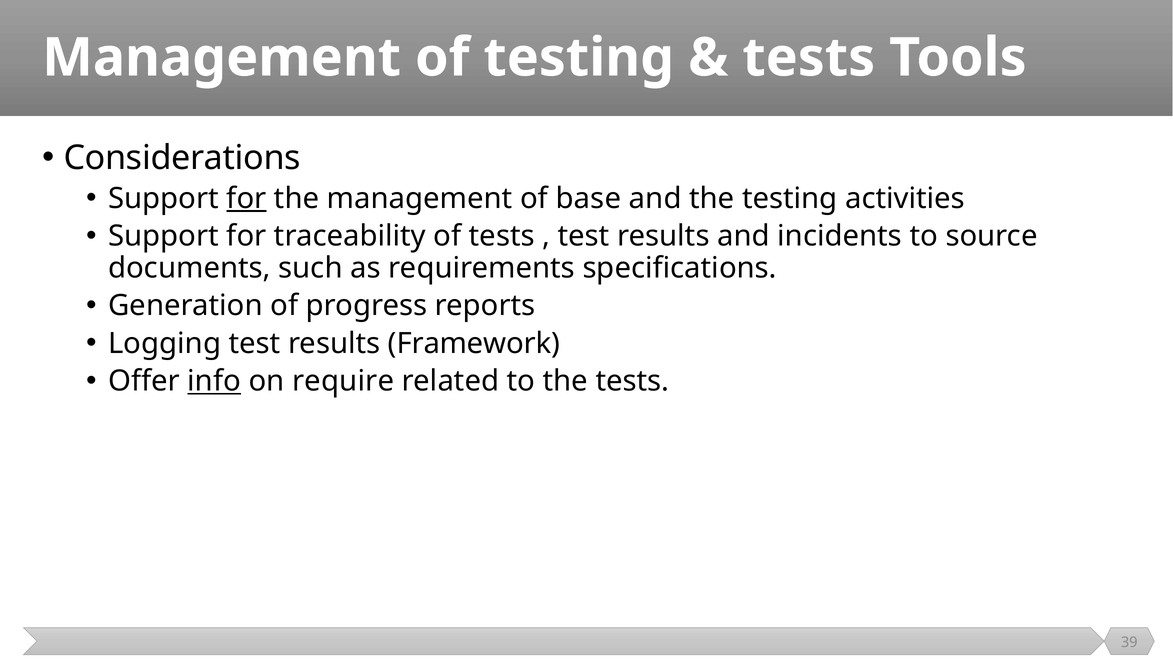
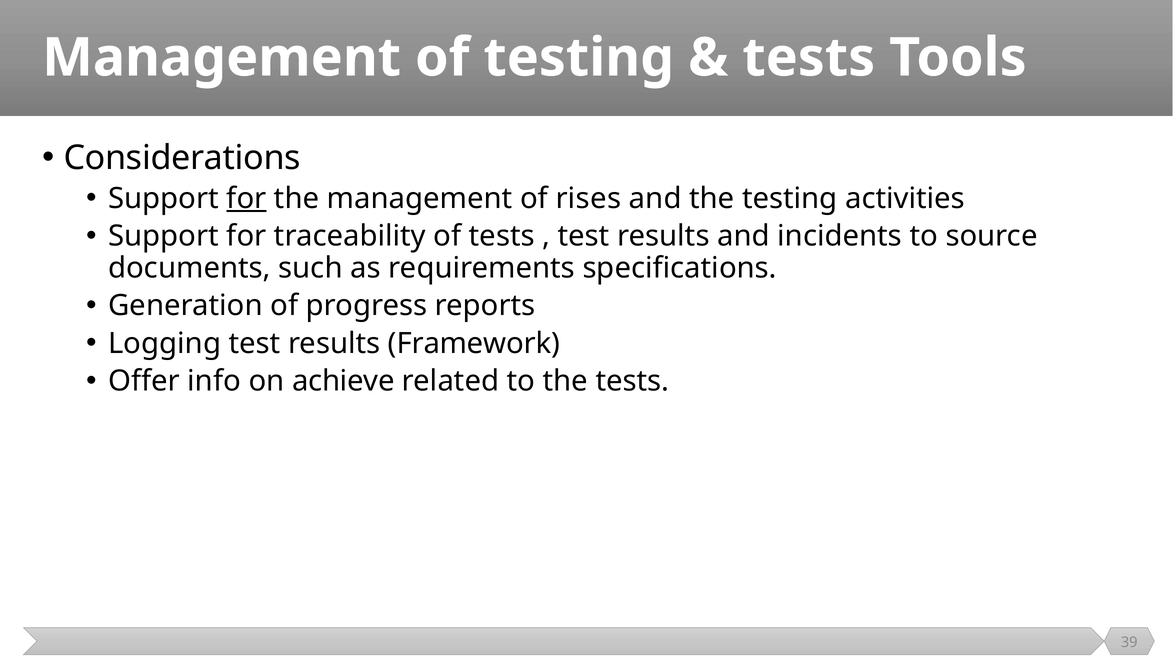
base: base -> rises
info underline: present -> none
require: require -> achieve
